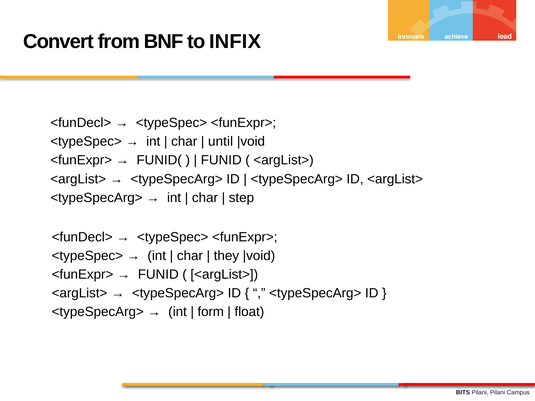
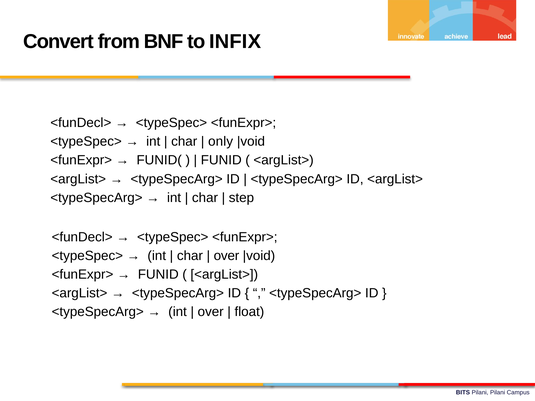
until: until -> only
they at (226, 256): they -> over
form at (211, 312): form -> over
